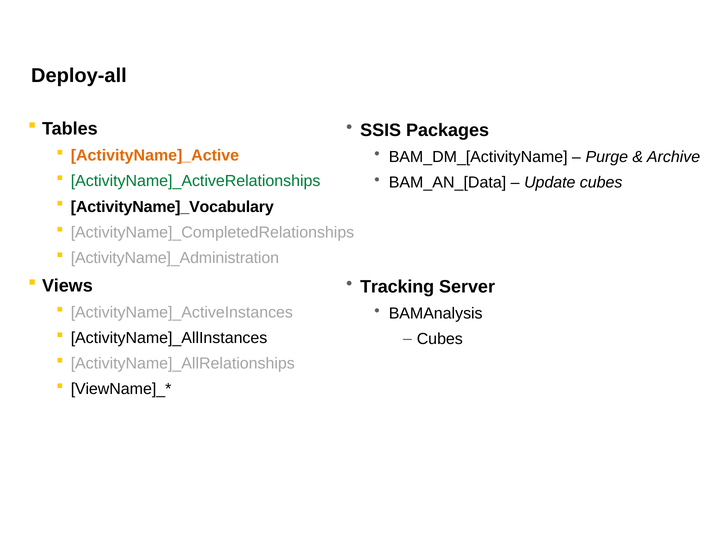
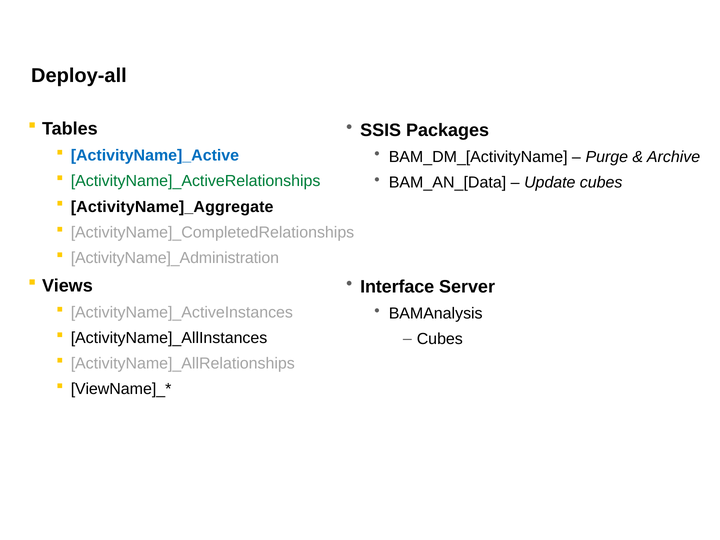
ActivityName]_Active colour: orange -> blue
ActivityName]_Vocabulary: ActivityName]_Vocabulary -> ActivityName]_Aggregate
Tracking: Tracking -> Interface
